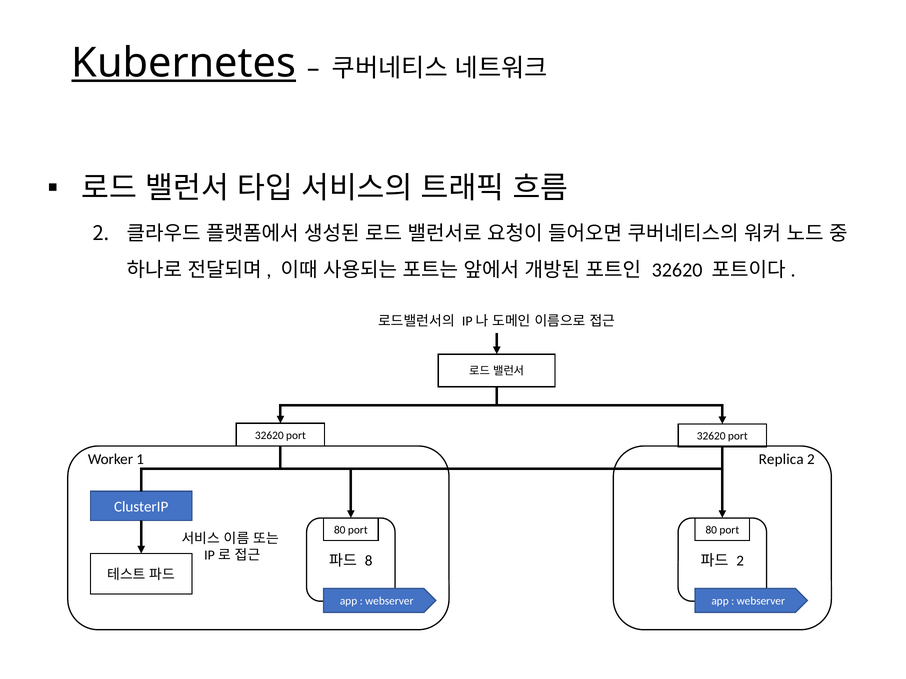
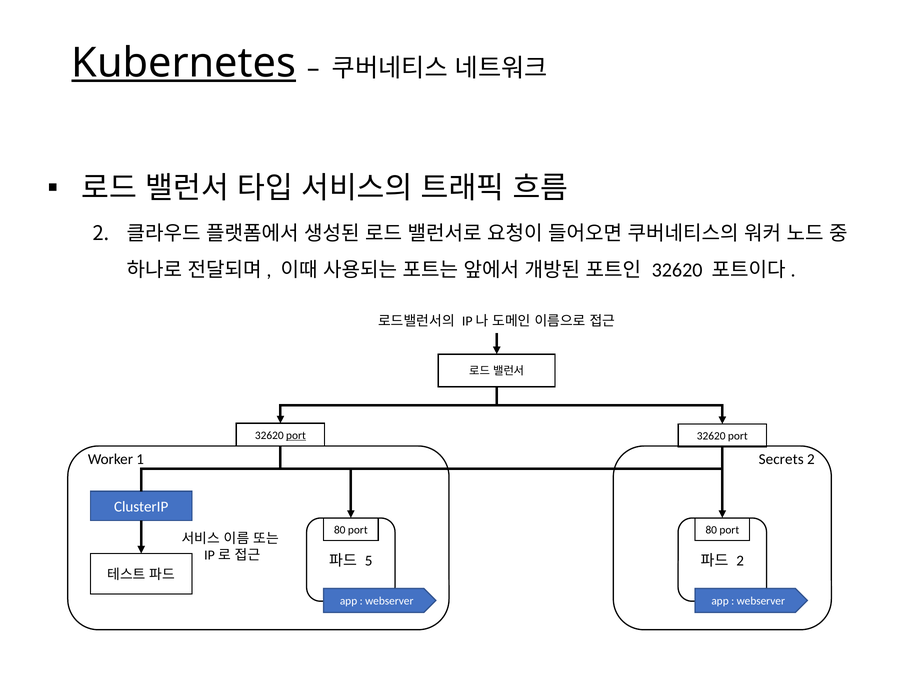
port at (296, 436) underline: none -> present
Replica: Replica -> Secrets
8: 8 -> 5
